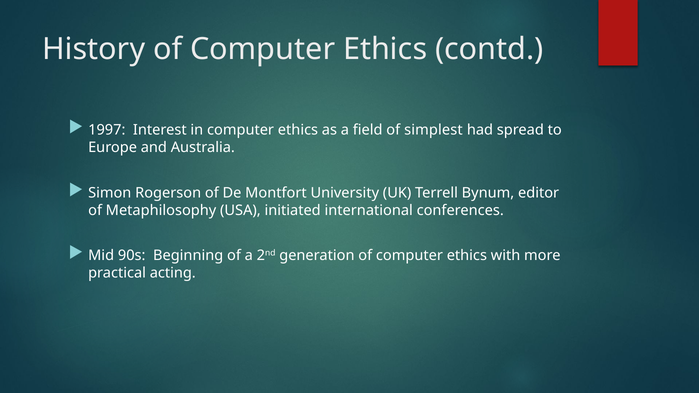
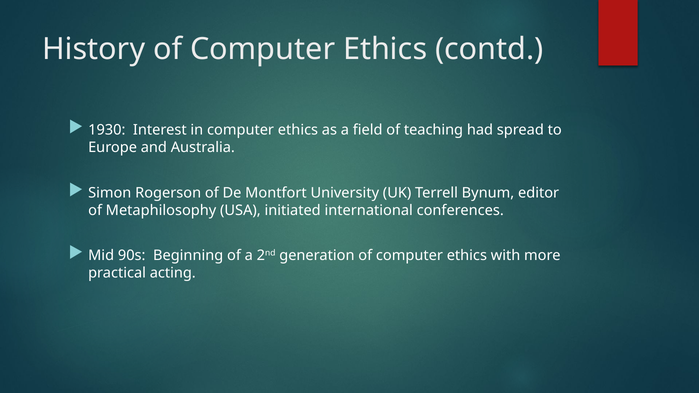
1997: 1997 -> 1930
simplest: simplest -> teaching
